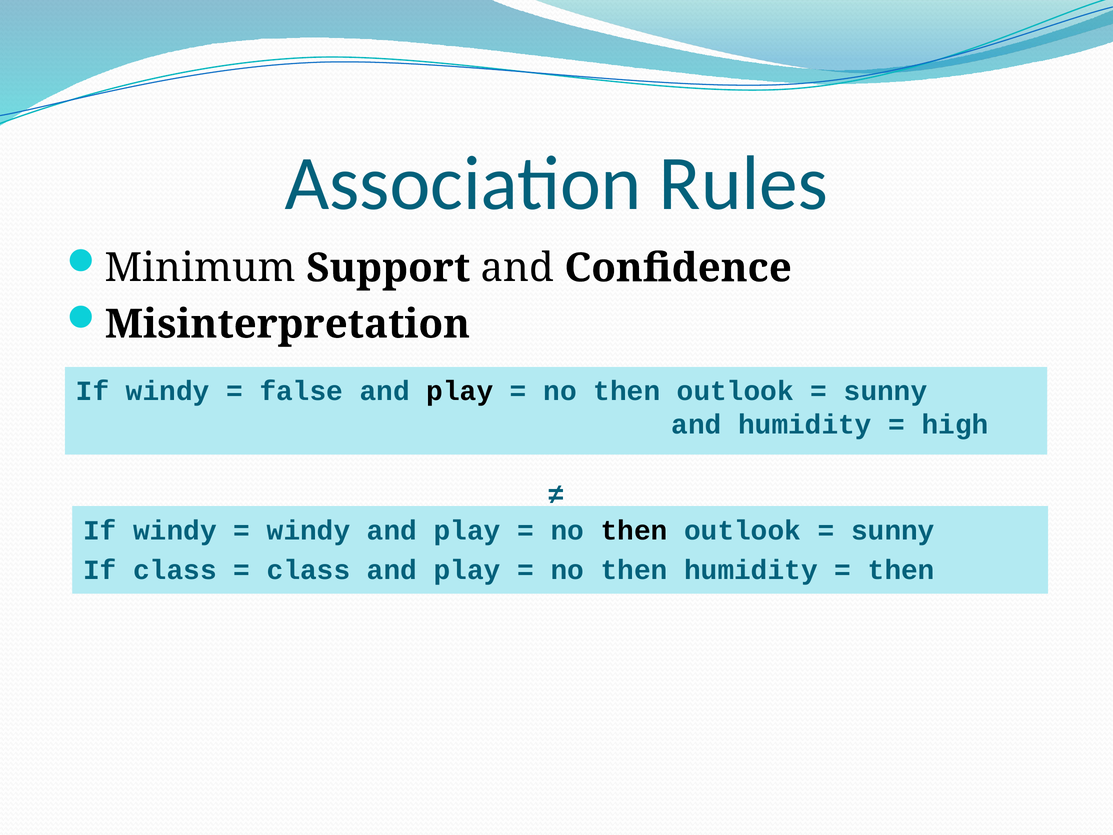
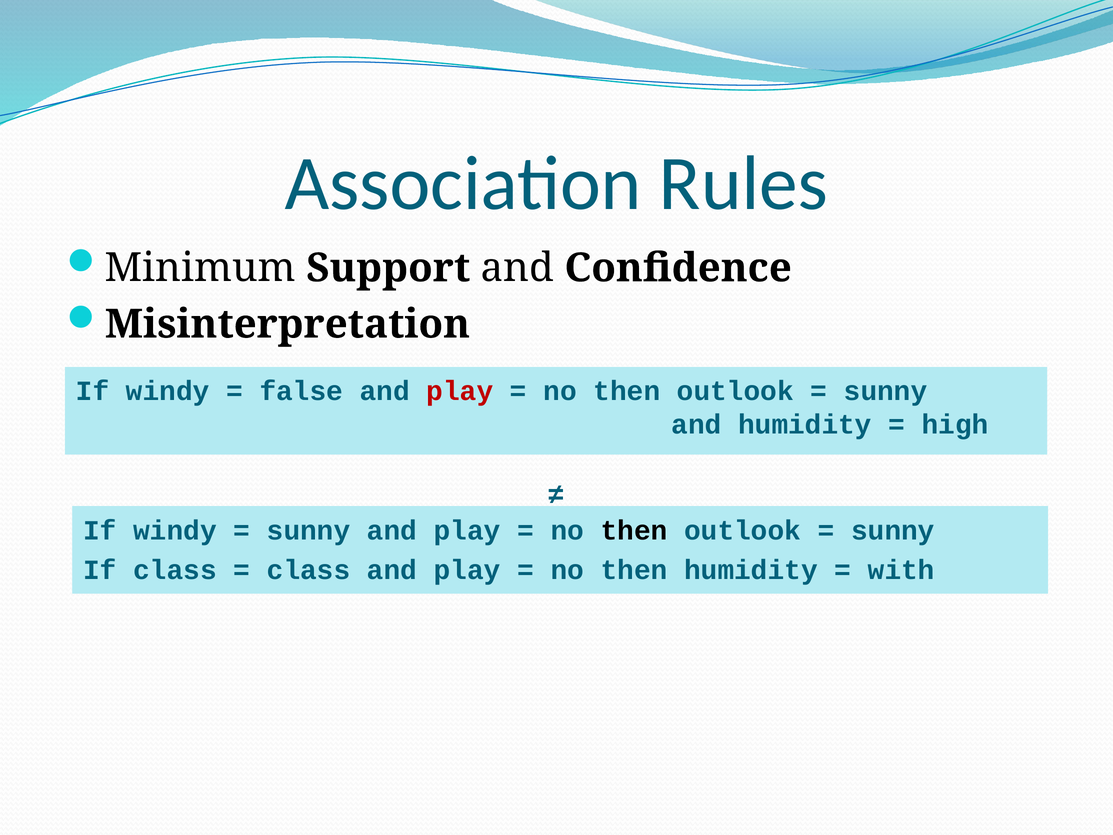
play at (460, 391) colour: black -> red
windy at (309, 530): windy -> sunny
then at (901, 570): then -> with
